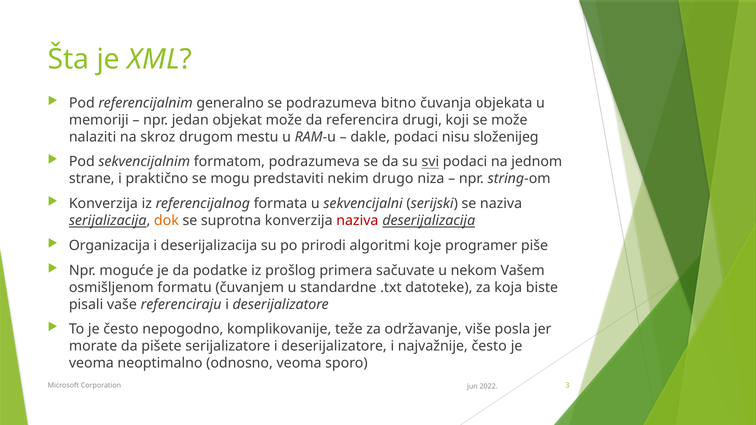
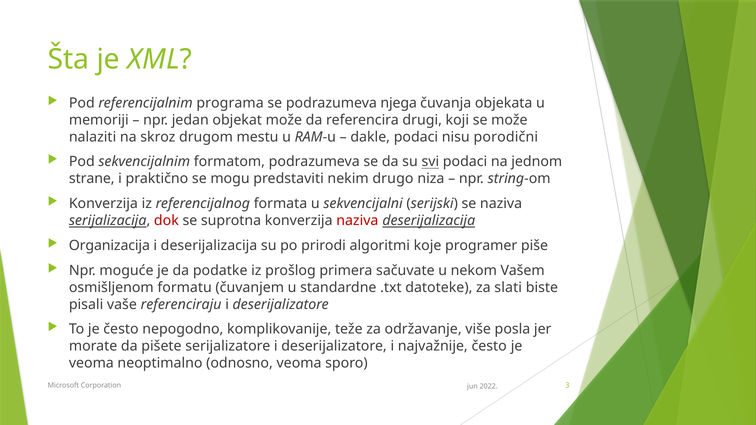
generalno: generalno -> programa
bitno: bitno -> njega
složenijeg: složenijeg -> porodični
dok colour: orange -> red
koja: koja -> slati
